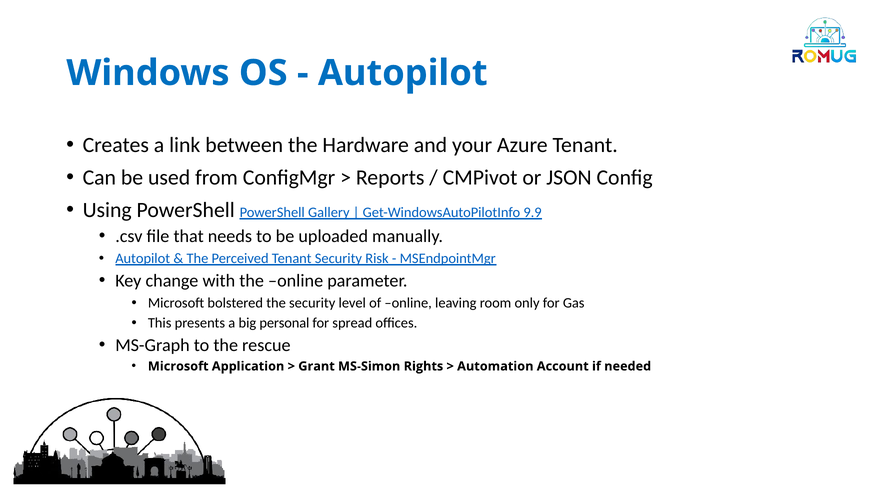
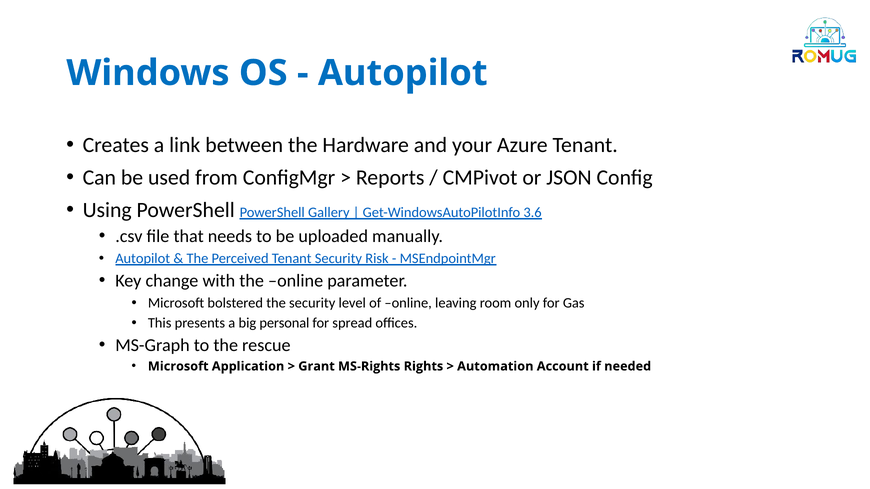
9.9: 9.9 -> 3.6
MS-Simon: MS-Simon -> MS-Rights
